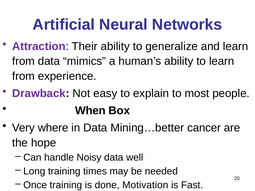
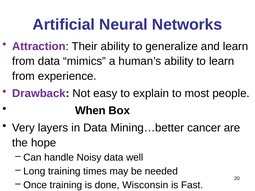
where: where -> layers
Motivation: Motivation -> Wisconsin
